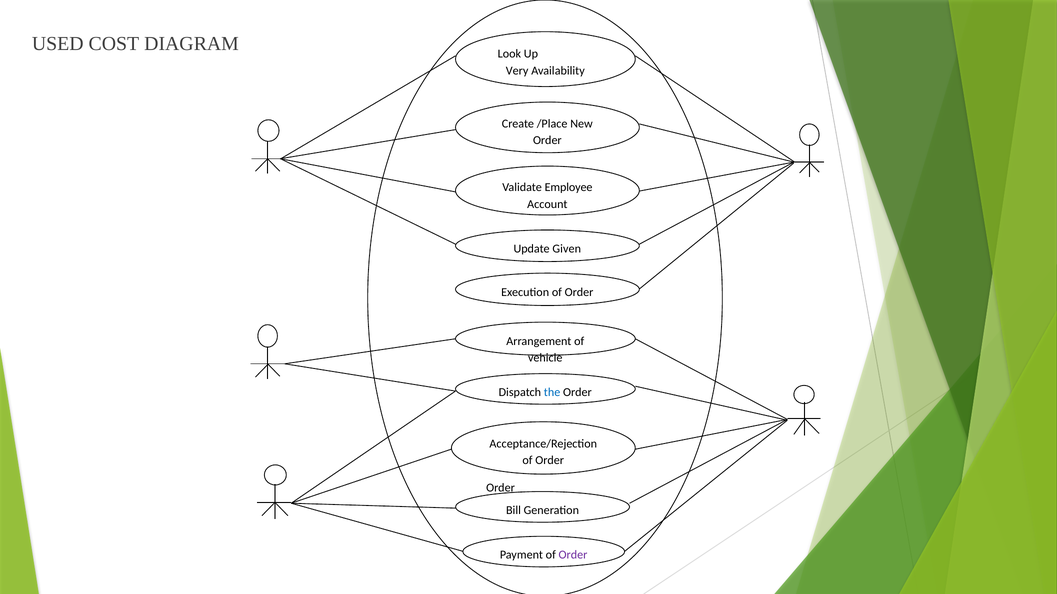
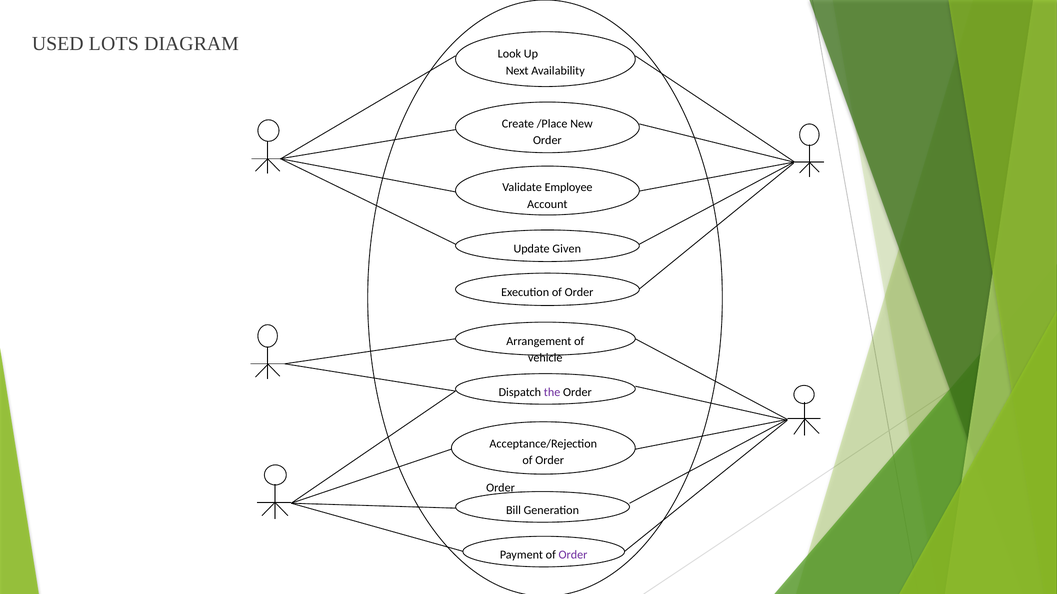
COST: COST -> LOTS
Very: Very -> Next
the colour: blue -> purple
